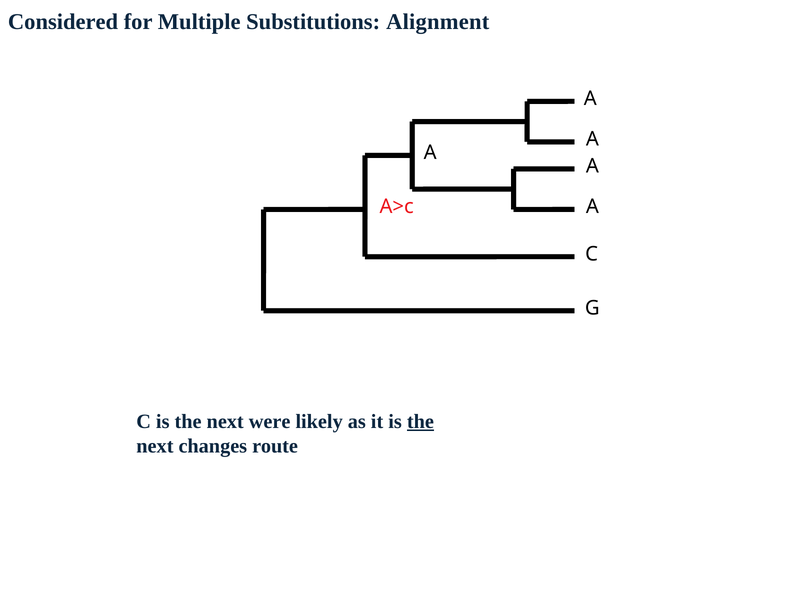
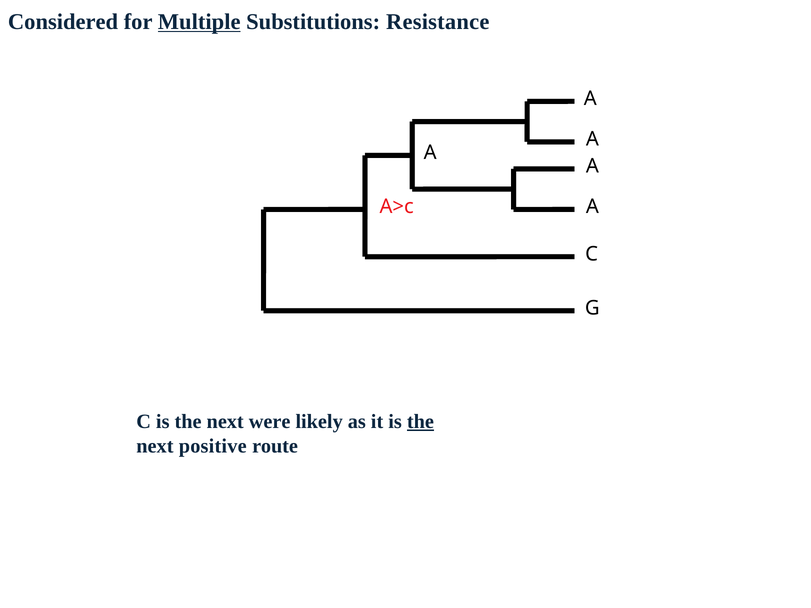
Multiple underline: none -> present
Alignment: Alignment -> Resistance
changes: changes -> positive
